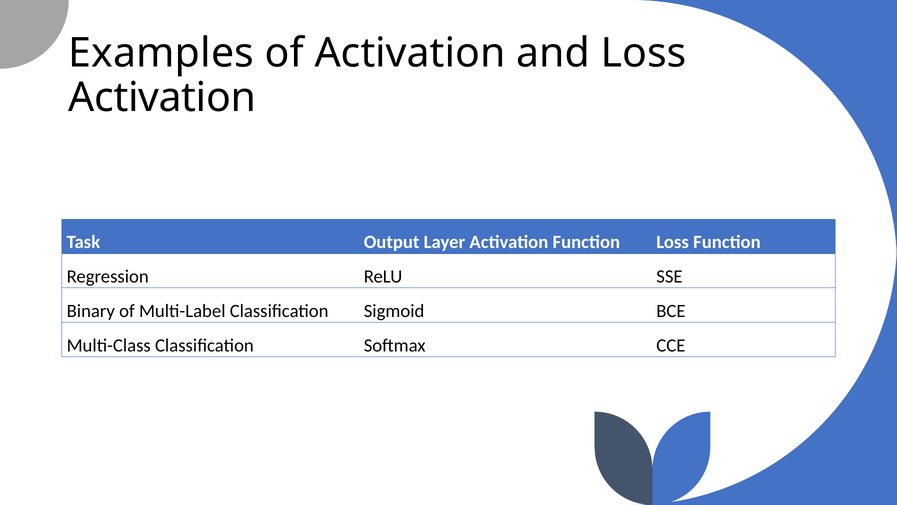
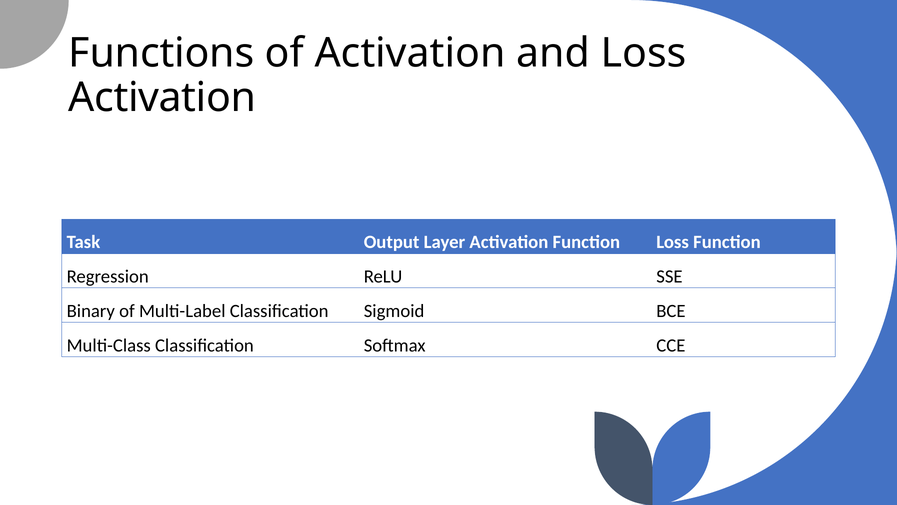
Examples: Examples -> Functions
